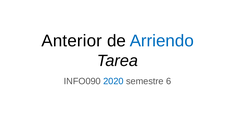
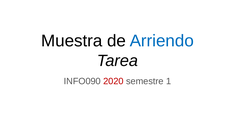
Anterior: Anterior -> Muestra
2020 colour: blue -> red
6: 6 -> 1
